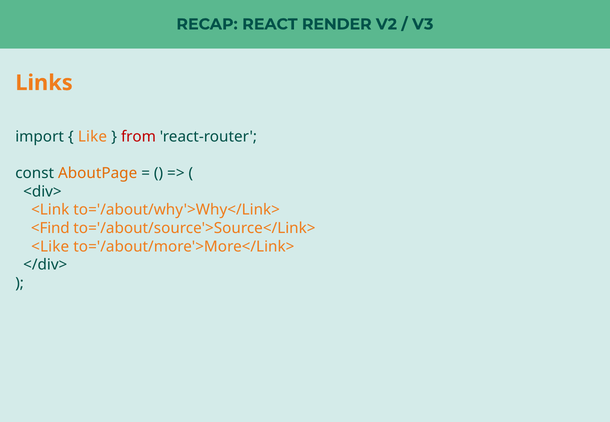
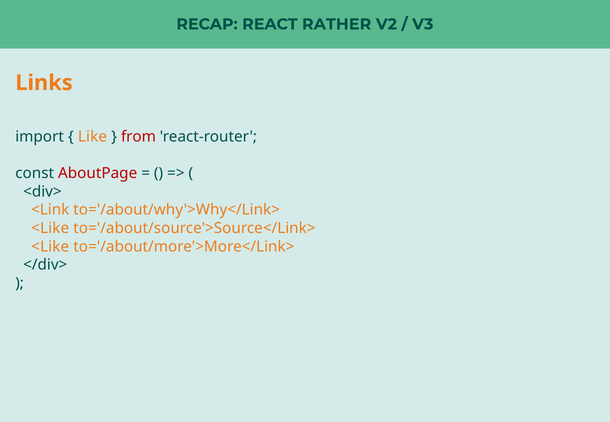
RENDER: RENDER -> RATHER
AboutPage colour: orange -> red
<Find at (50, 228): <Find -> <Like
